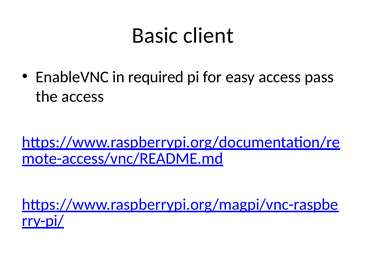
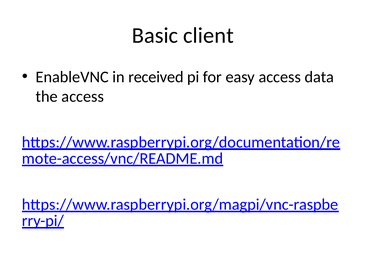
required: required -> received
pass: pass -> data
